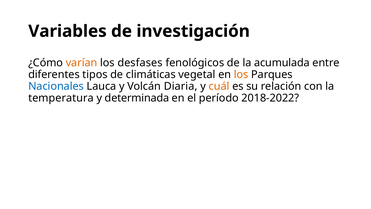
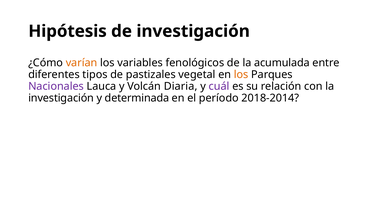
Variables: Variables -> Hipótesis
desfases: desfases -> variables
climáticas: climáticas -> pastizales
Nacionales colour: blue -> purple
cuál colour: orange -> purple
temperatura at (61, 98): temperatura -> investigación
2018-2022: 2018-2022 -> 2018-2014
